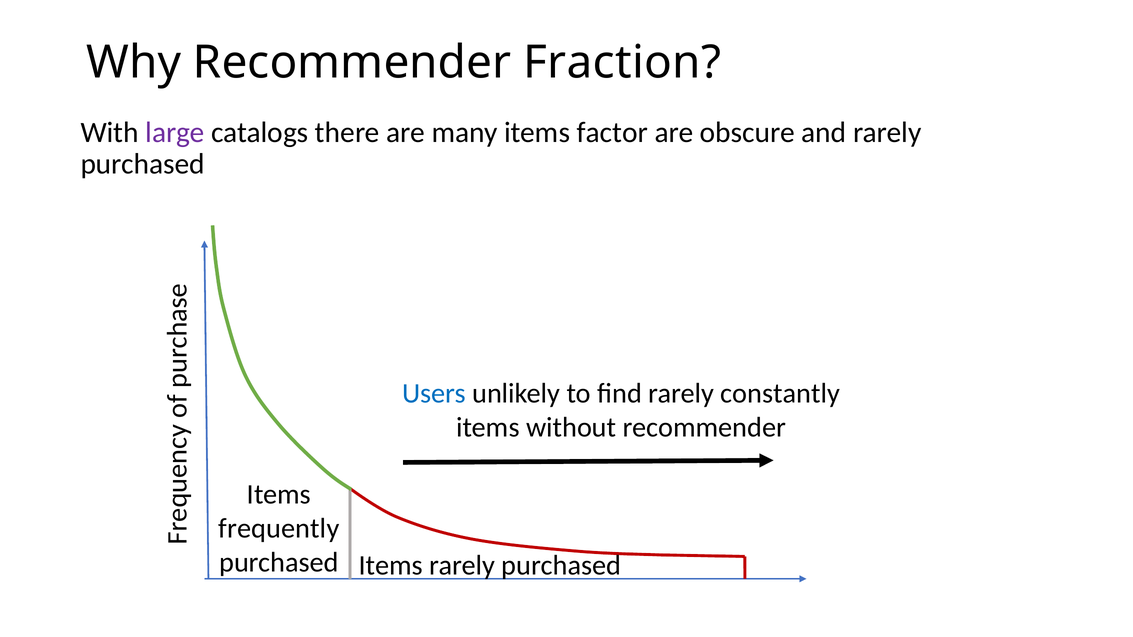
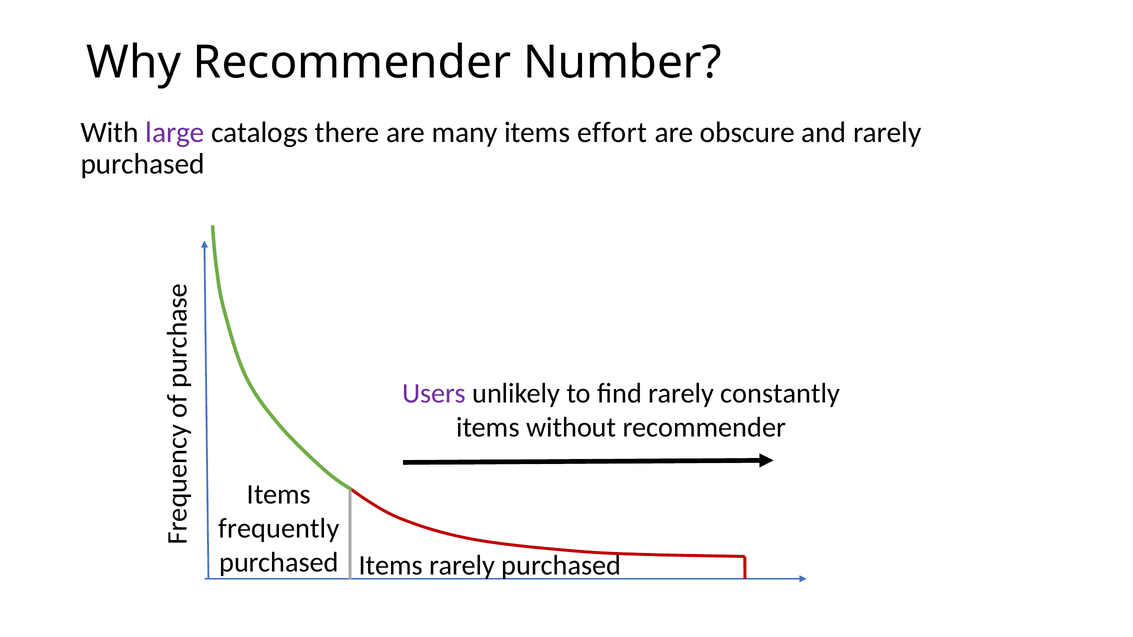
Fraction: Fraction -> Number
factor: factor -> effort
Users colour: blue -> purple
